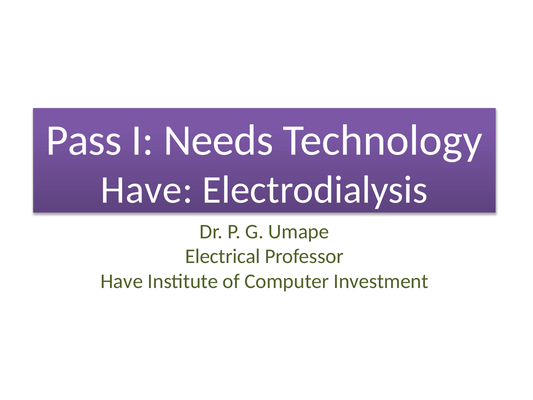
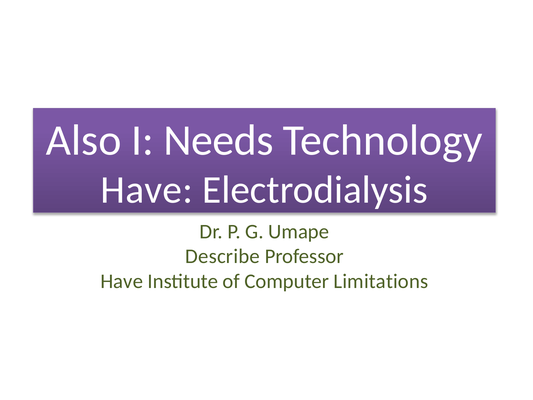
Pass: Pass -> Also
Electrical: Electrical -> Describe
Investment: Investment -> Limitations
